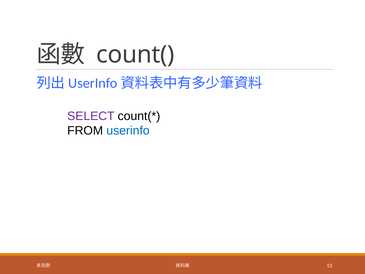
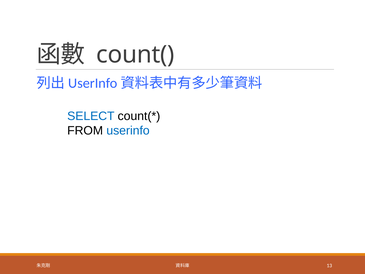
SELECT colour: purple -> blue
